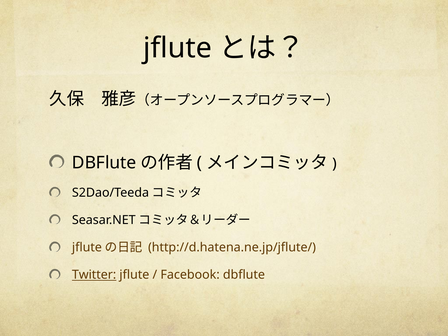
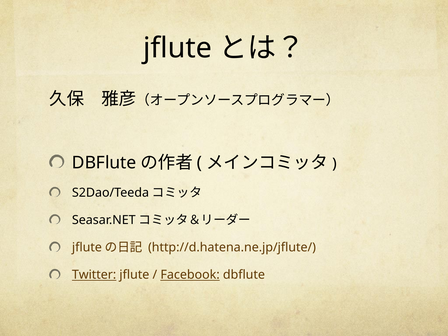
Facebook underline: none -> present
